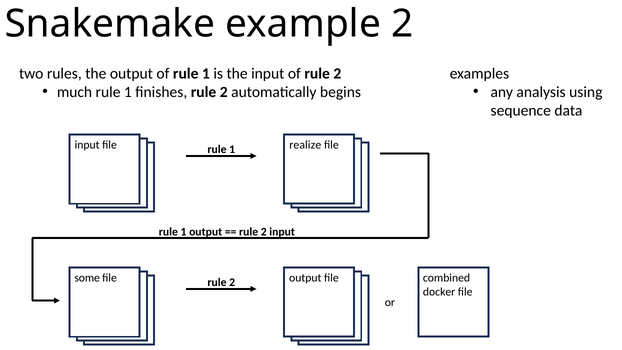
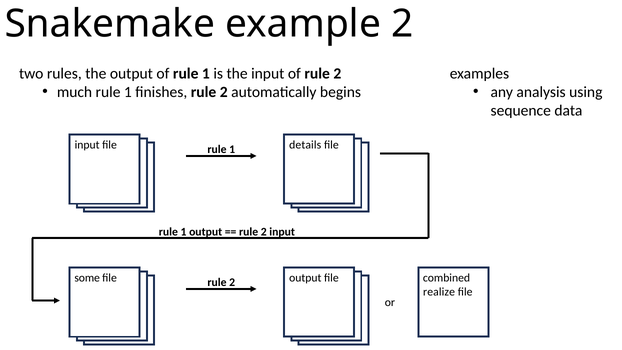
realize: realize -> details
docker: docker -> realize
